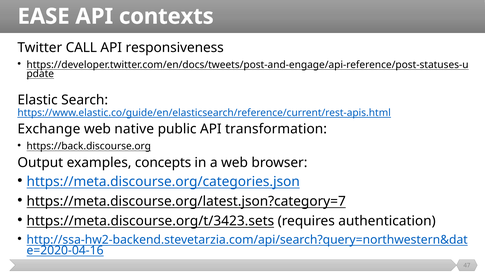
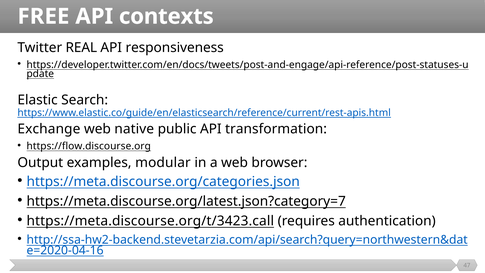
EASE: EASE -> FREE
CALL: CALL -> REAL
https://back.discourse.org: https://back.discourse.org -> https://flow.discourse.org
concepts: concepts -> modular
https://meta.discourse.org/t/3423.sets: https://meta.discourse.org/t/3423.sets -> https://meta.discourse.org/t/3423.call
